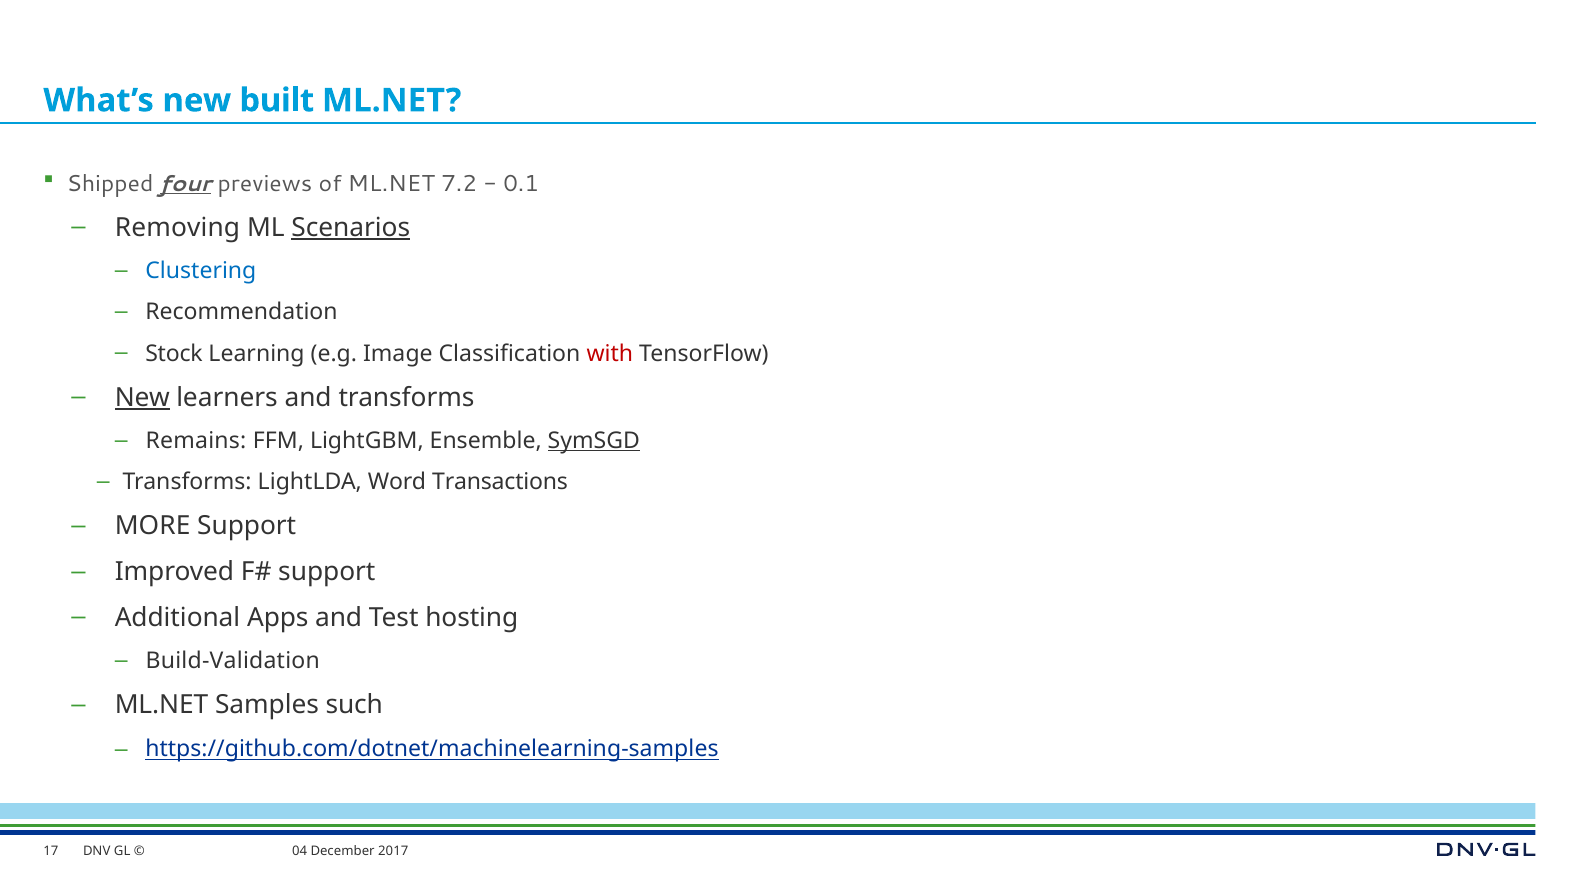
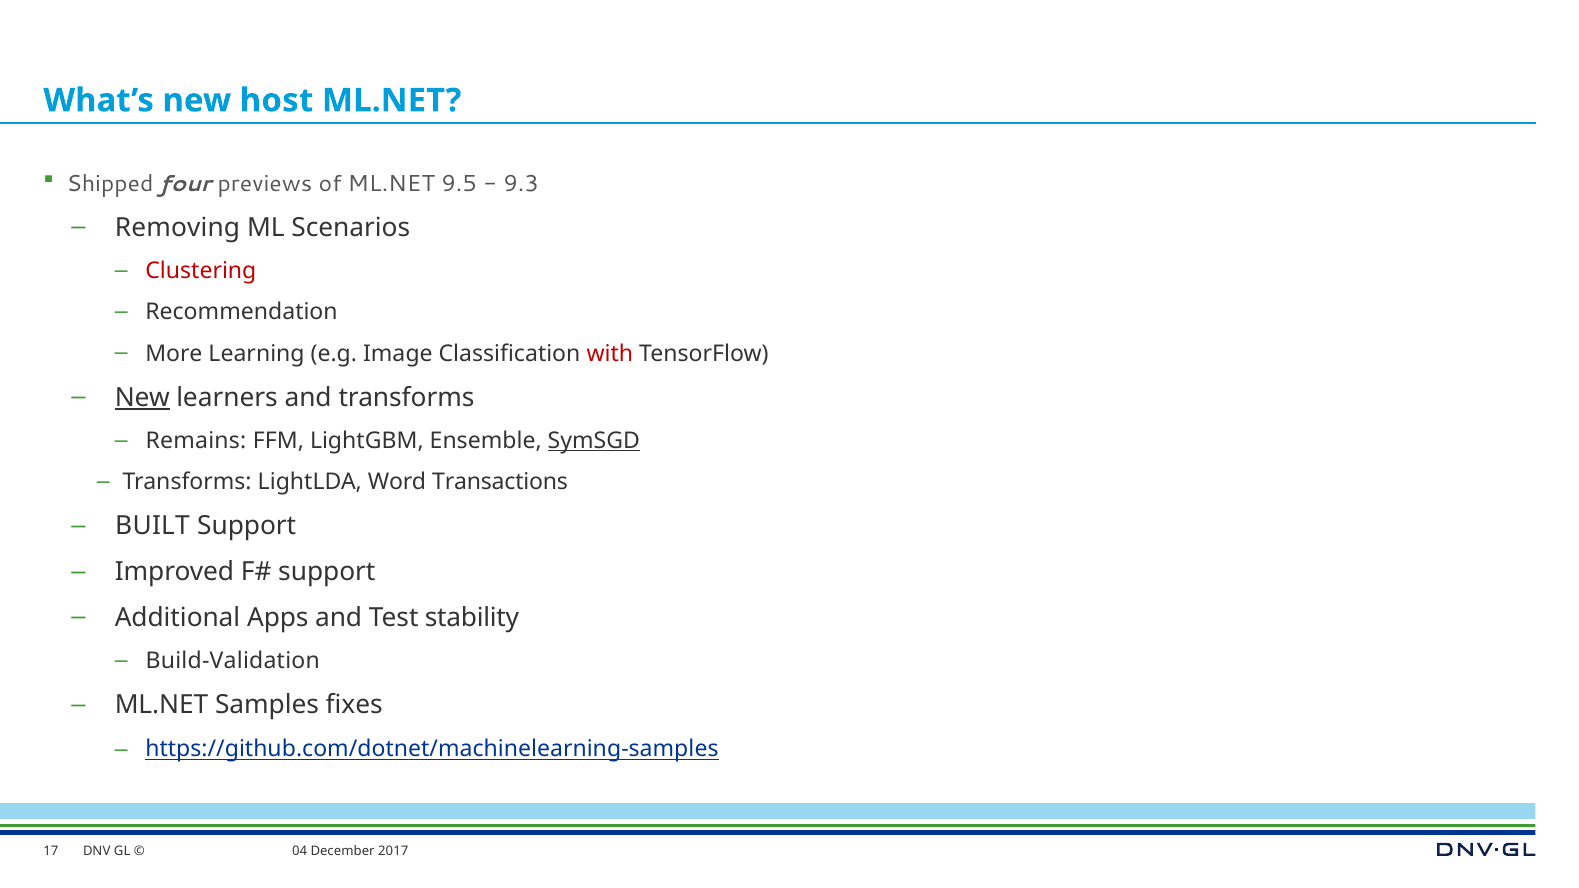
built: built -> host
four underline: present -> none
7.2: 7.2 -> 9.5
0.1: 0.1 -> 9.3
Scenarios underline: present -> none
Clustering colour: blue -> red
Stock: Stock -> More
MORE: MORE -> BUILT
hosting: hosting -> stability
such: such -> fixes
